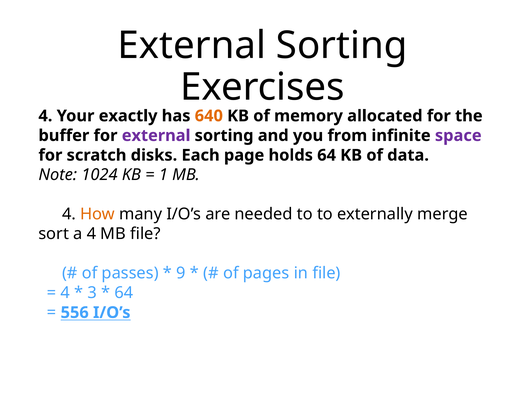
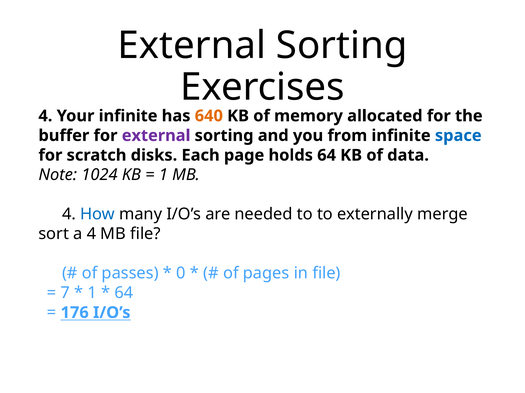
Your exactly: exactly -> infinite
space colour: purple -> blue
How colour: orange -> blue
9: 9 -> 0
4 at (65, 293): 4 -> 7
3 at (92, 293): 3 -> 1
556: 556 -> 176
